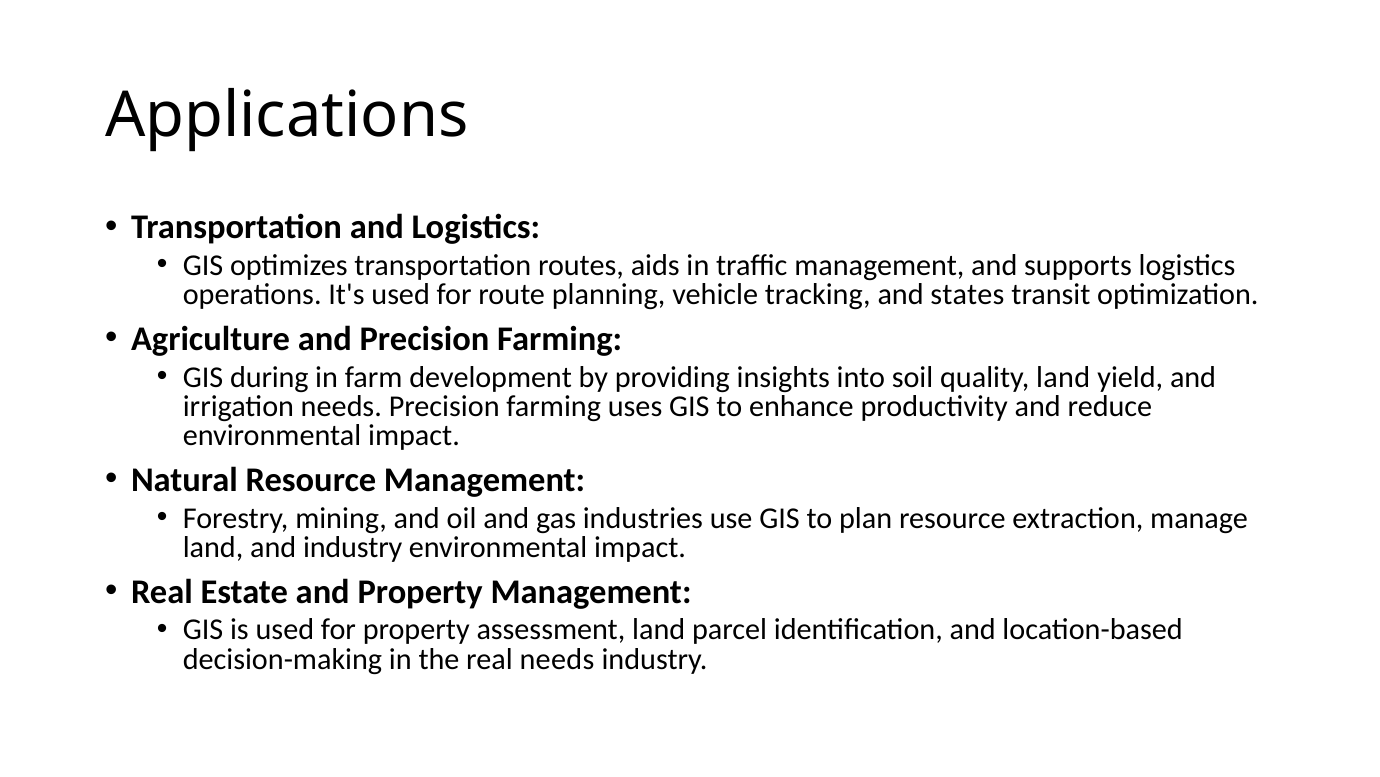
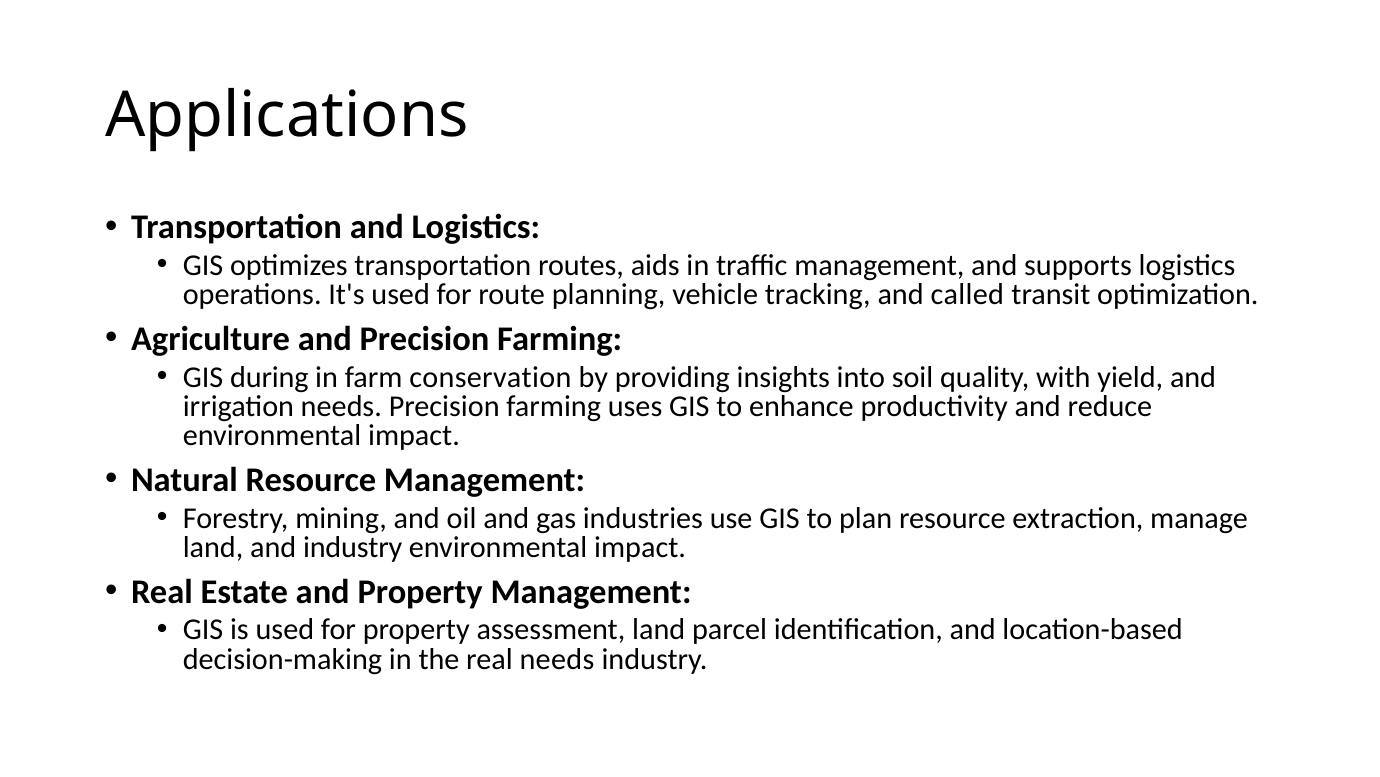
states: states -> called
development: development -> conservation
quality land: land -> with
